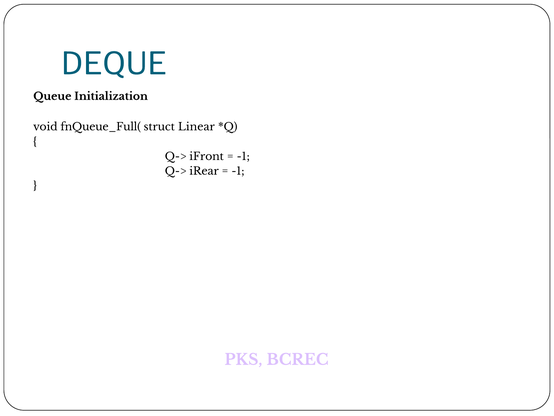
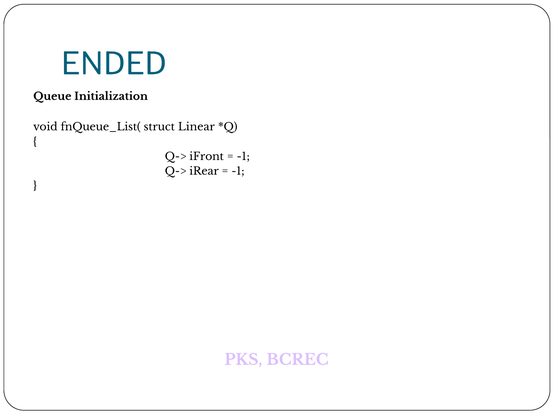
DEQUE: DEQUE -> ENDED
fnQueue_Full(: fnQueue_Full( -> fnQueue_List(
